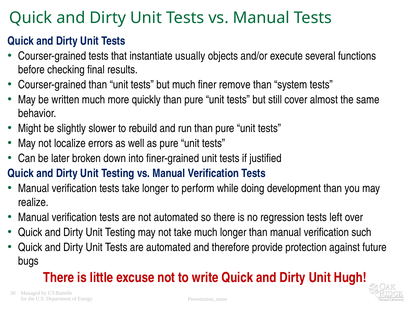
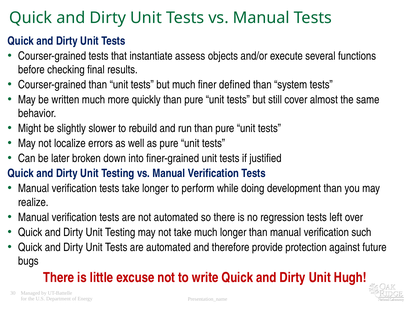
usually: usually -> assess
remove: remove -> defined
